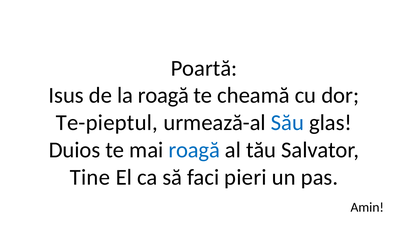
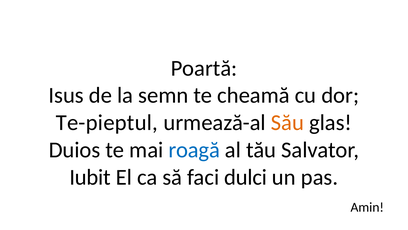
la roagă: roagă -> semn
Său colour: blue -> orange
Tine: Tine -> Iubit
pieri: pieri -> dulci
